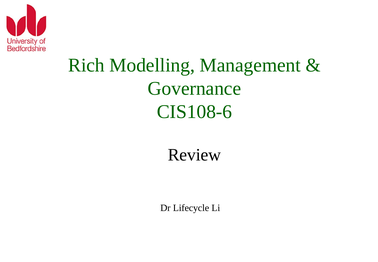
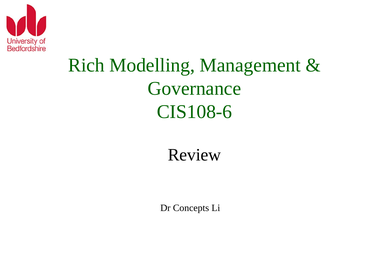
Lifecycle: Lifecycle -> Concepts
